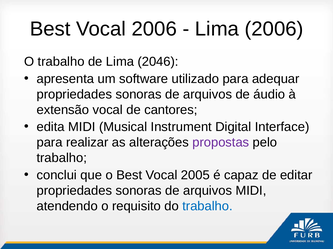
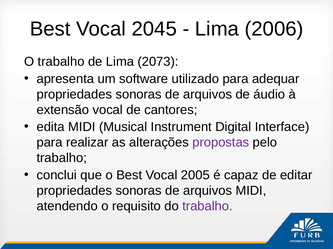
Vocal 2006: 2006 -> 2045
2046: 2046 -> 2073
trabalho at (208, 207) colour: blue -> purple
